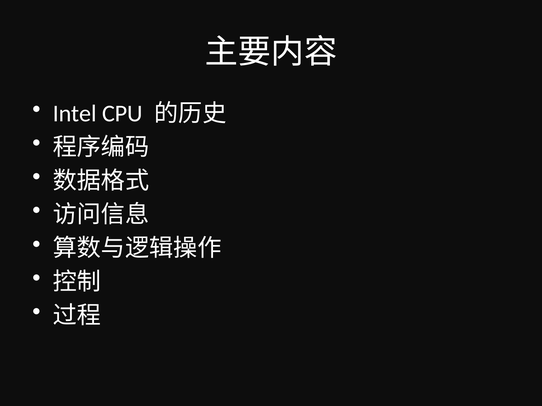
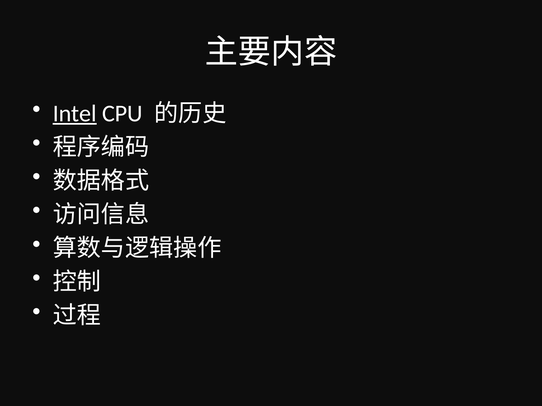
Intel underline: none -> present
